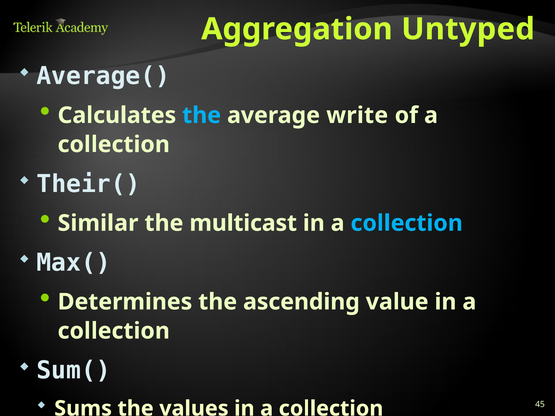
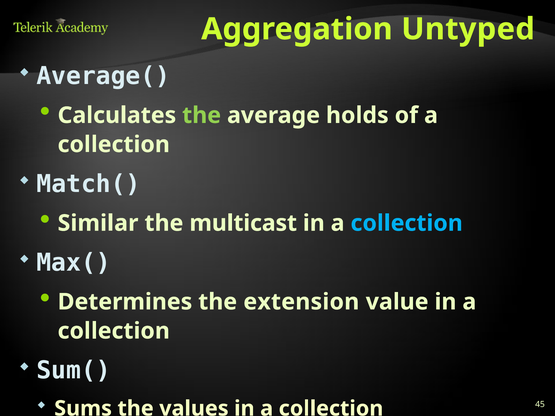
the at (202, 115) colour: light blue -> light green
write: write -> holds
Their(: Their( -> Match(
ascending: ascending -> extension
